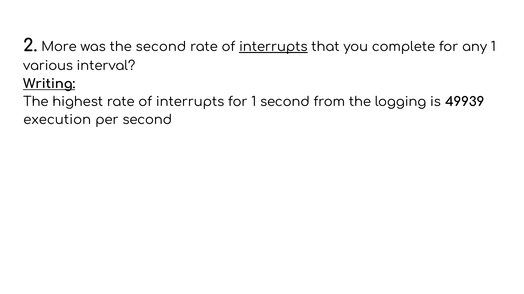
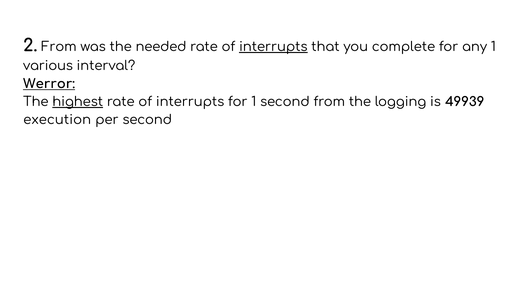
2 More: More -> From
the second: second -> needed
Writing: Writing -> Werror
highest underline: none -> present
